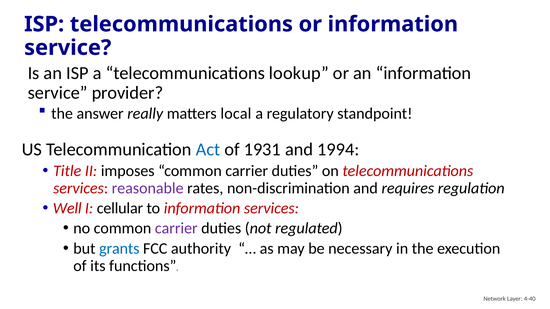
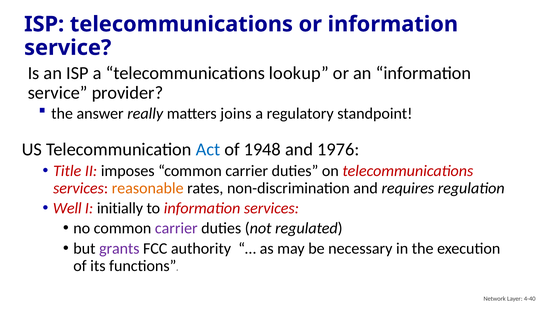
local: local -> joins
1931: 1931 -> 1948
1994: 1994 -> 1976
reasonable colour: purple -> orange
cellular: cellular -> initially
grants colour: blue -> purple
